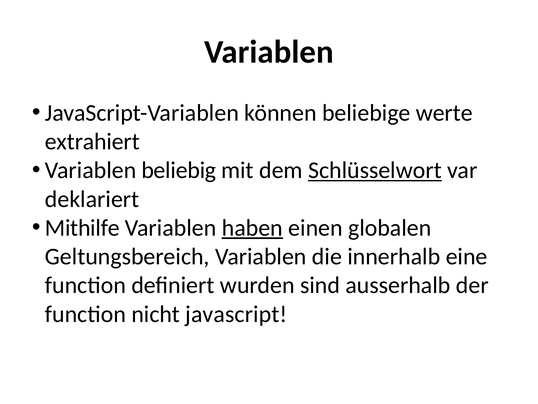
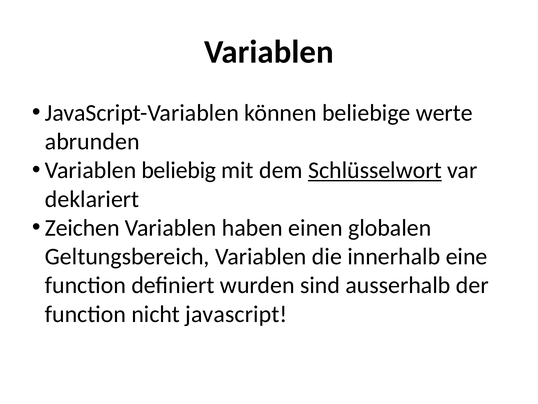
extrahiert: extrahiert -> abrunden
Mithilfe: Mithilfe -> Zeichen
haben underline: present -> none
